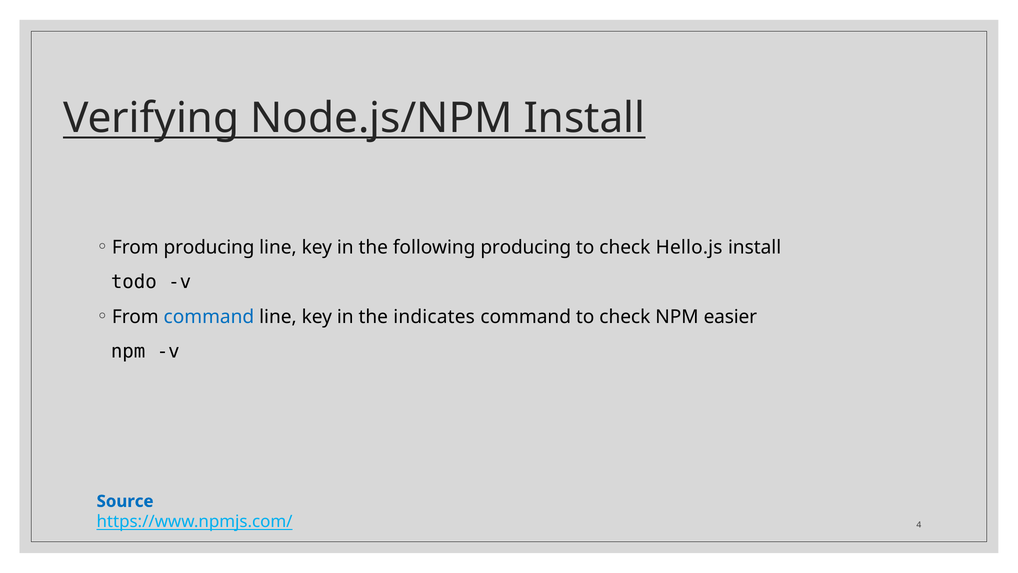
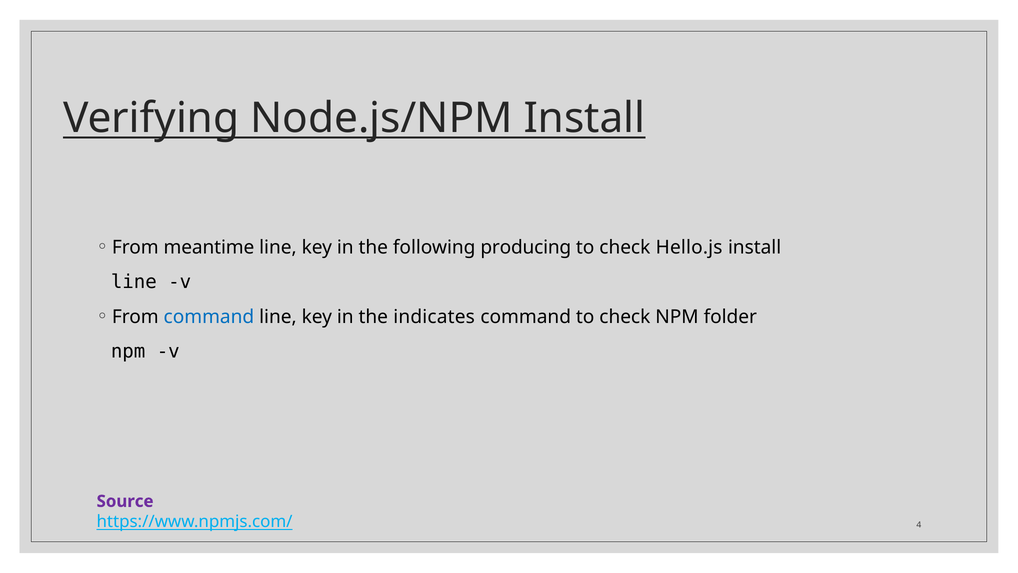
From producing: producing -> meantime
todo at (134, 282): todo -> line
easier: easier -> folder
Source colour: blue -> purple
